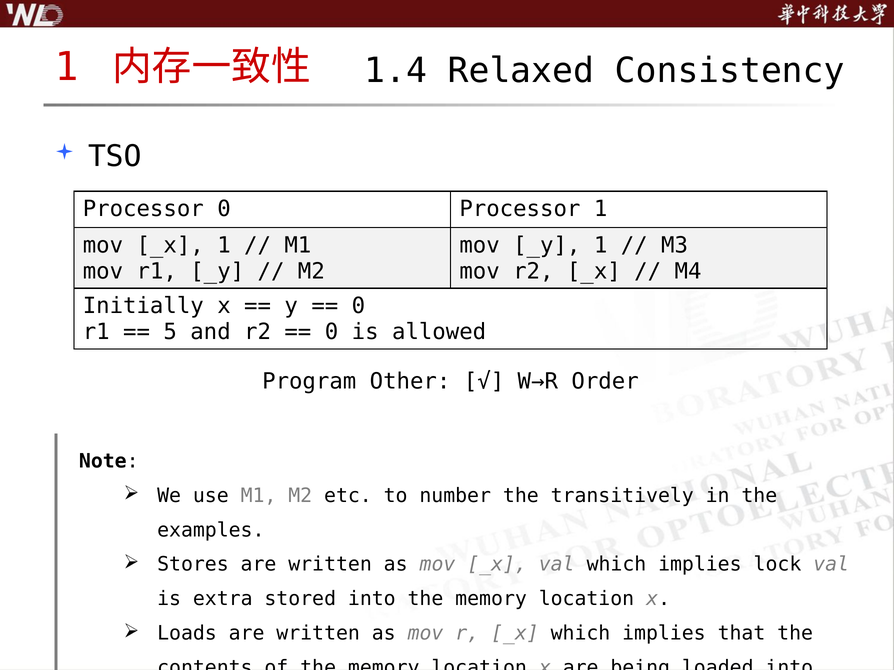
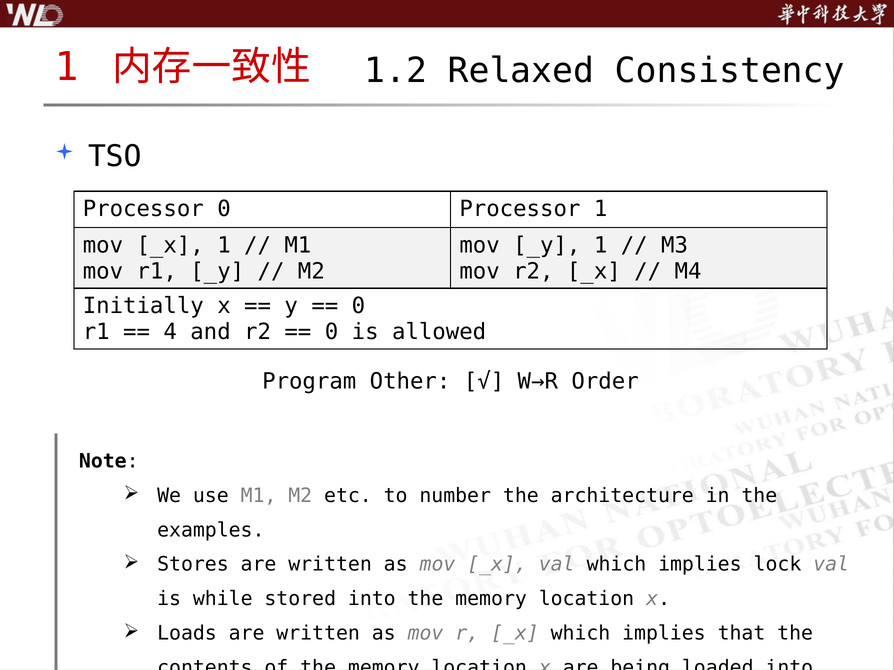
1.4: 1.4 -> 1.2
5: 5 -> 4
transitively: transitively -> architecture
extra: extra -> while
